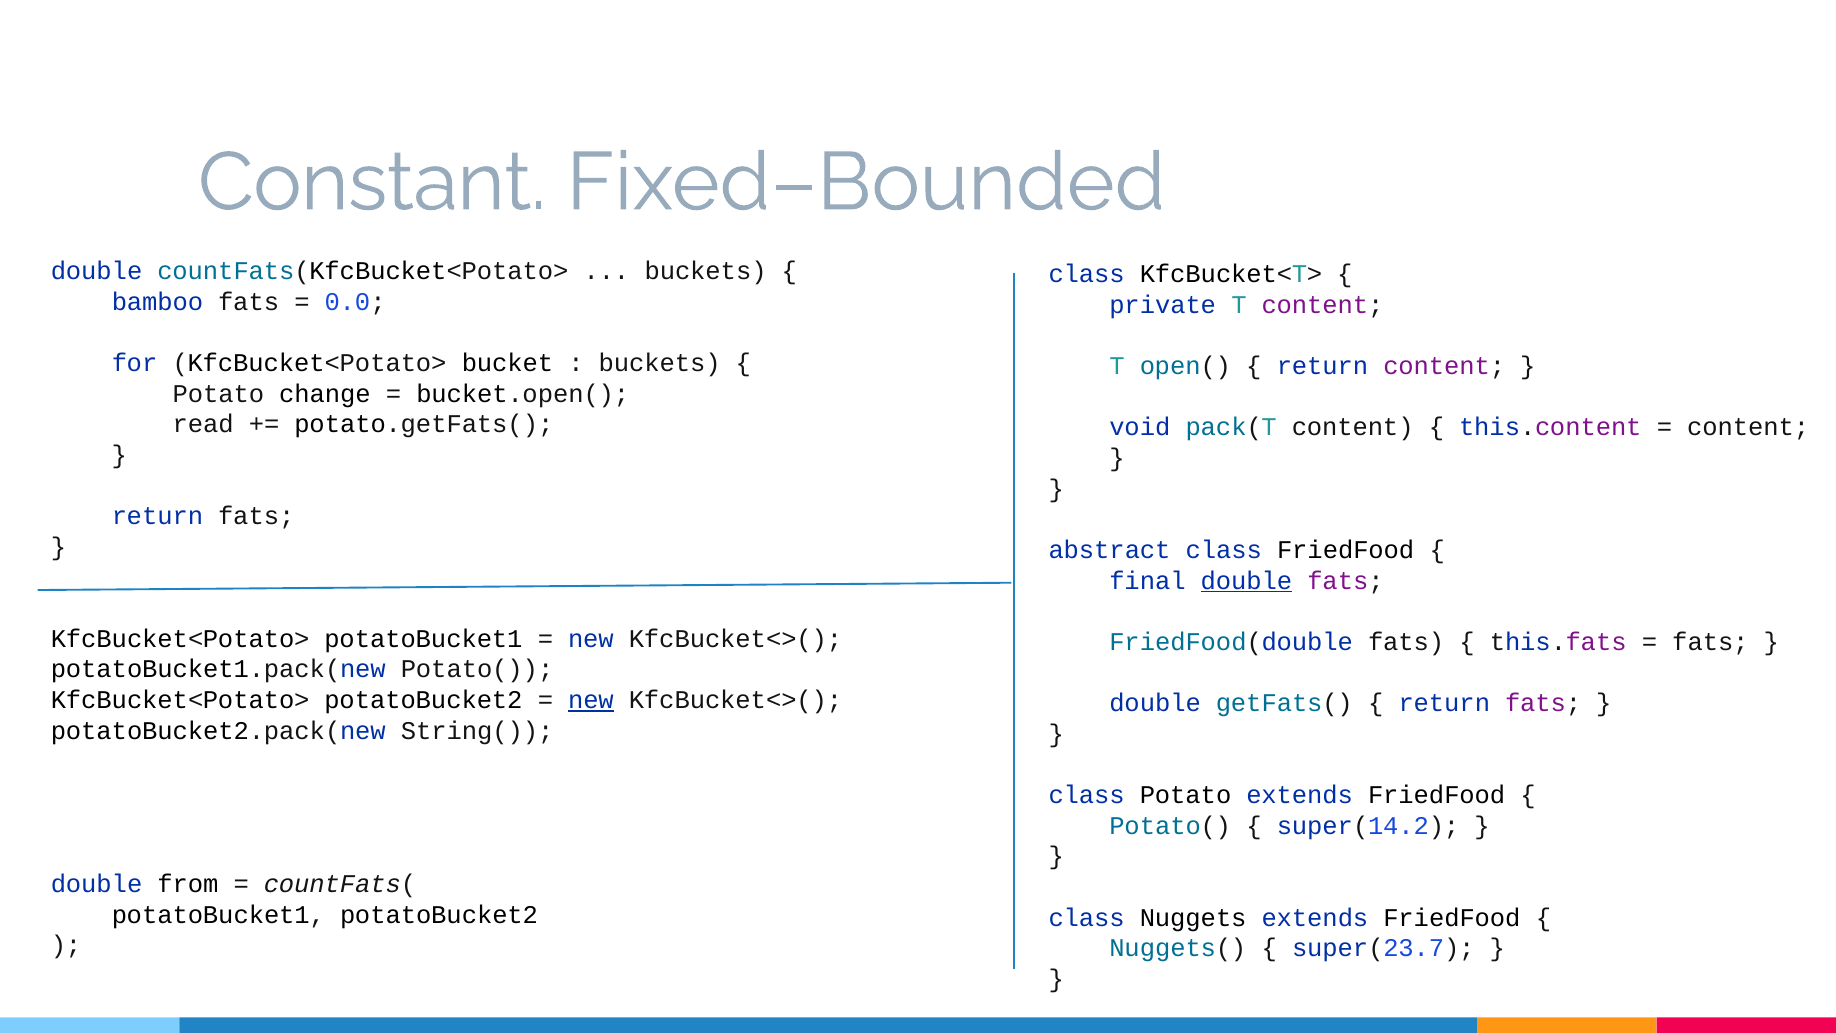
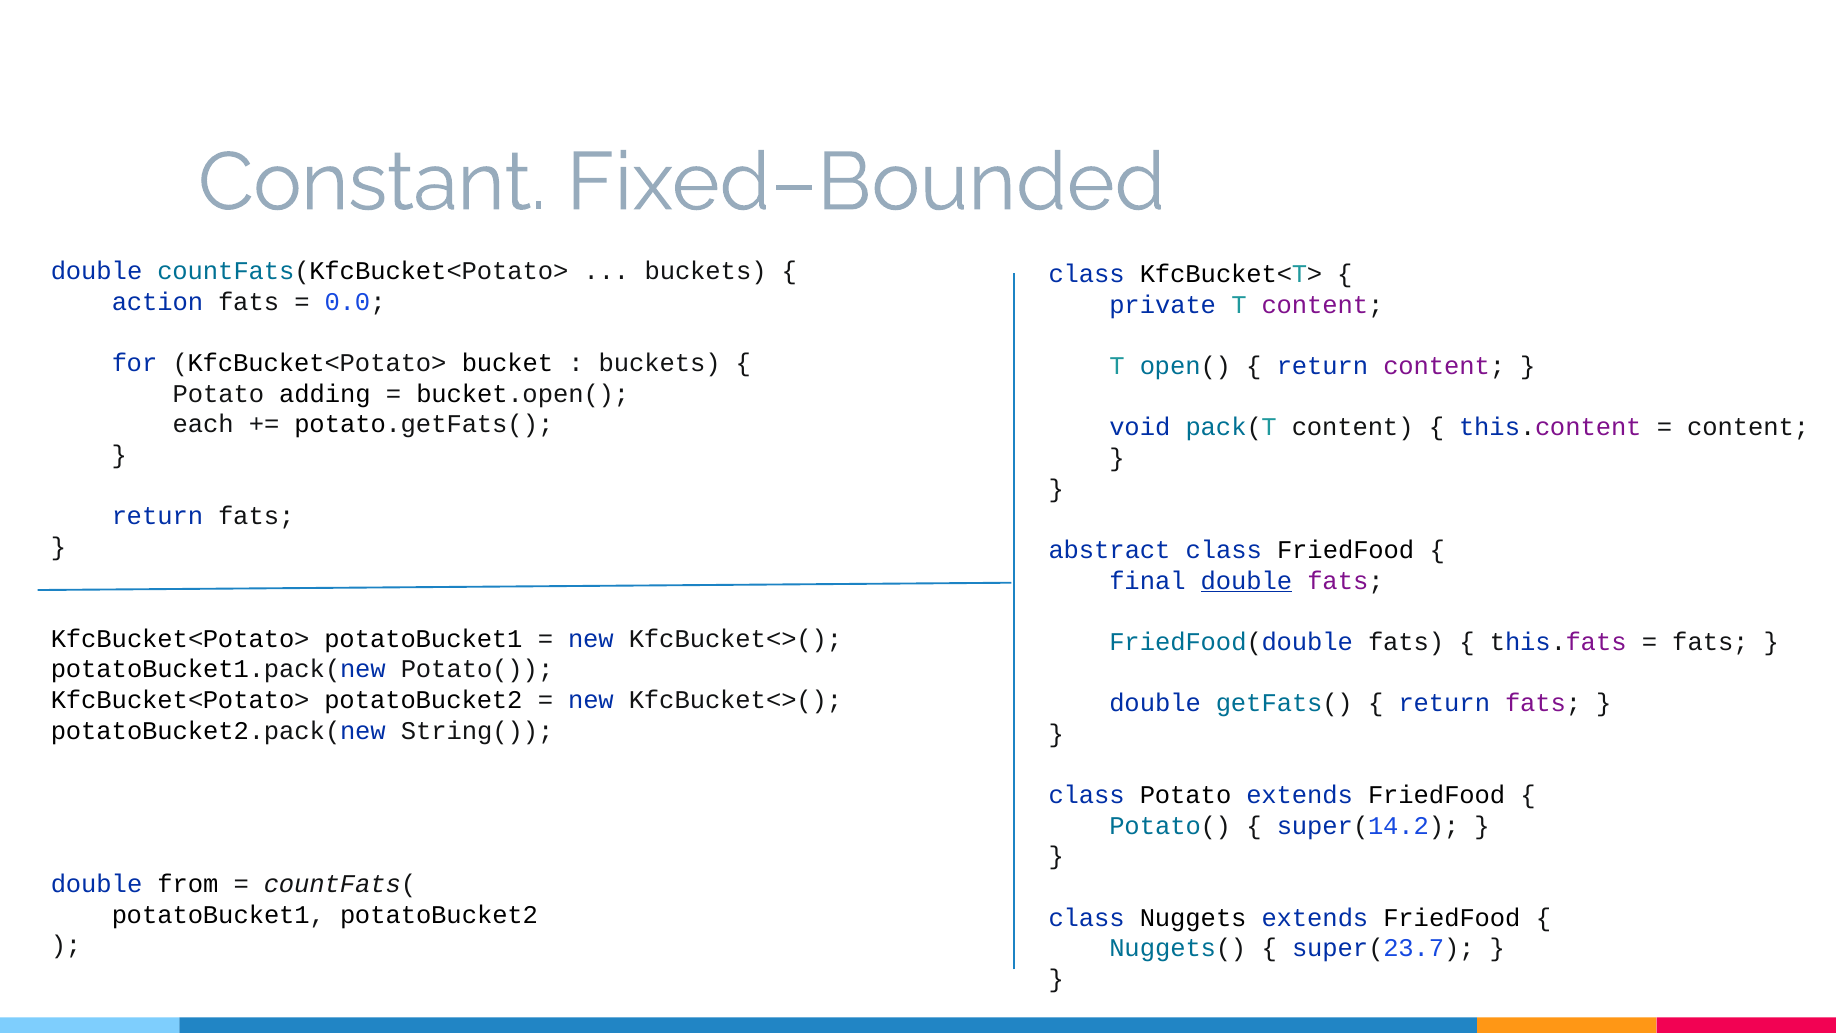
bamboo: bamboo -> action
change: change -> adding
read: read -> each
new at (591, 700) underline: present -> none
